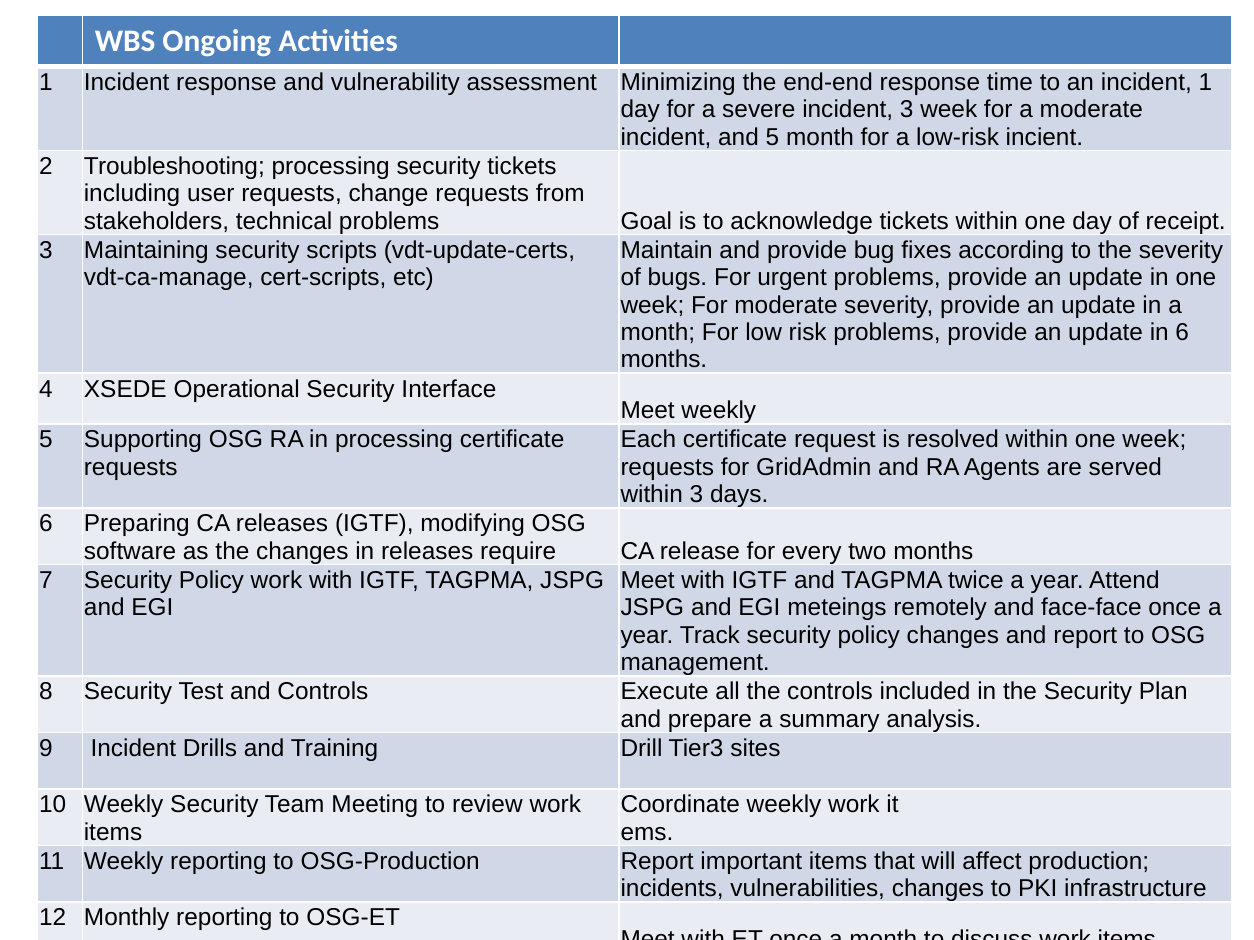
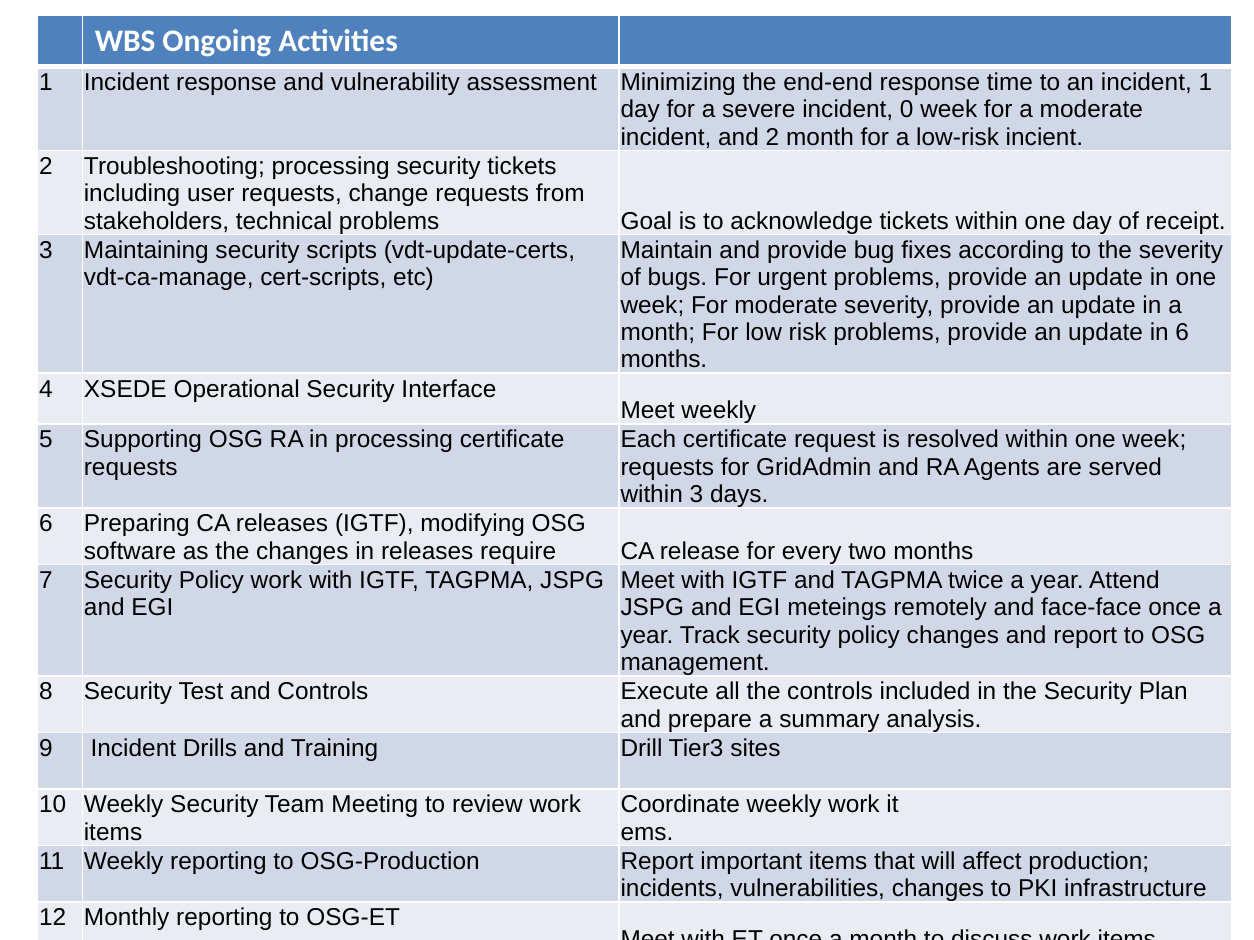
incident 3: 3 -> 0
and 5: 5 -> 2
